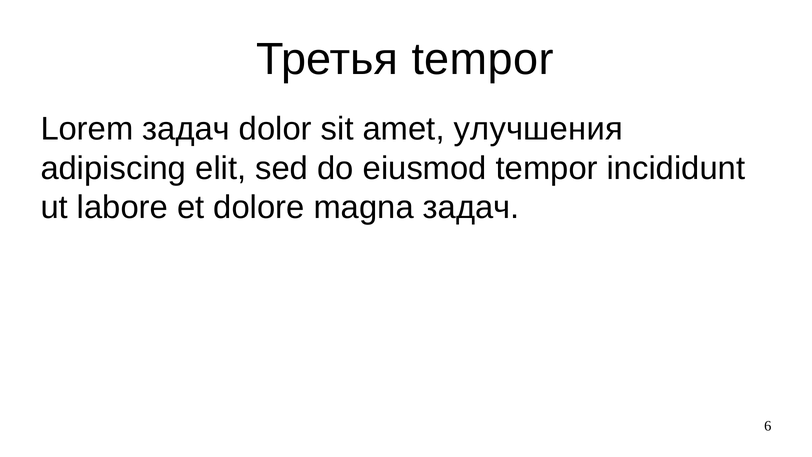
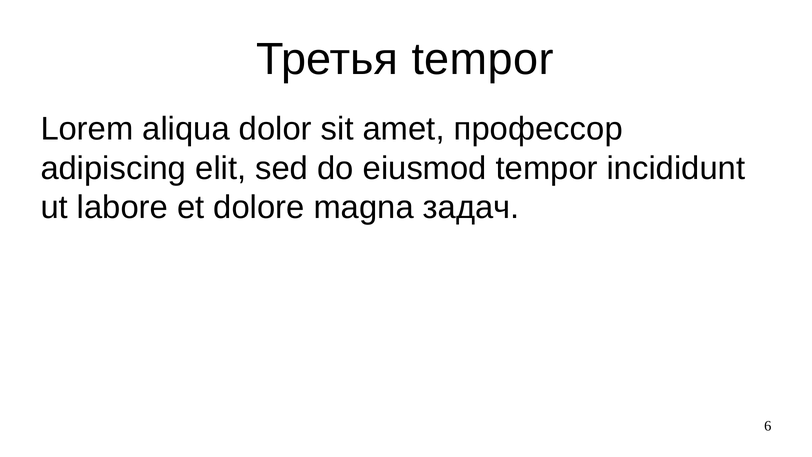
Lorem задач: задач -> aliqua
улучшения: улучшения -> профессор
